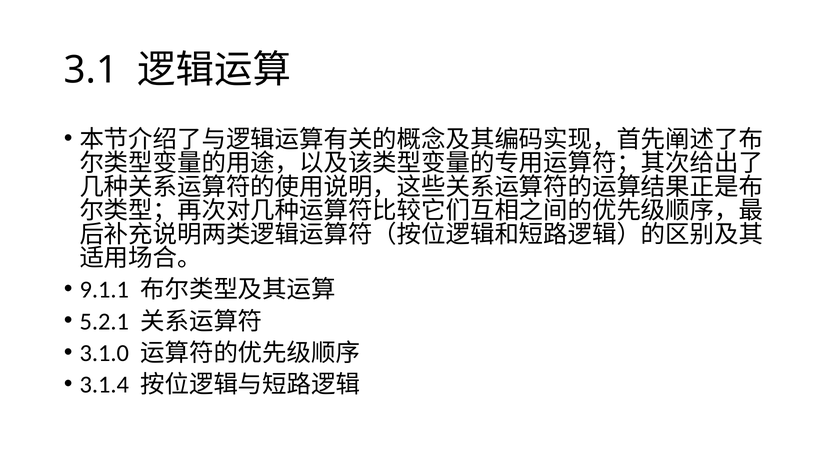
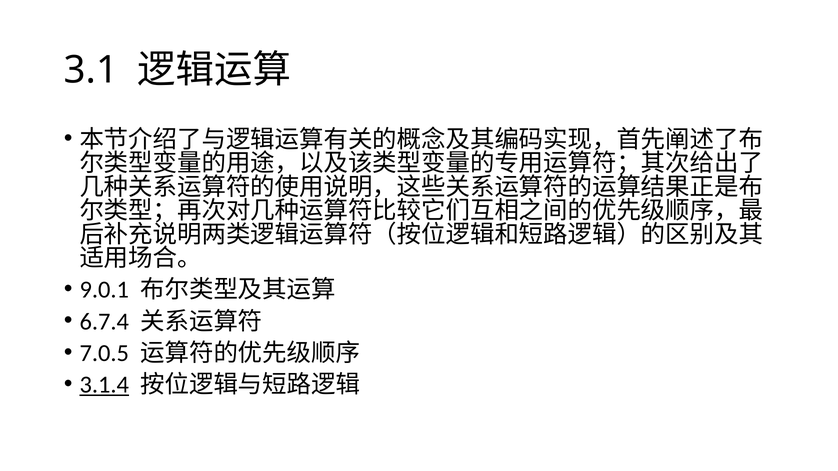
9.1.1: 9.1.1 -> 9.0.1
5.2.1: 5.2.1 -> 6.7.4
3.1.0: 3.1.0 -> 7.0.5
3.1.4 underline: none -> present
